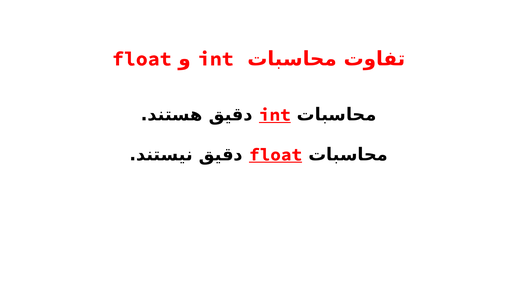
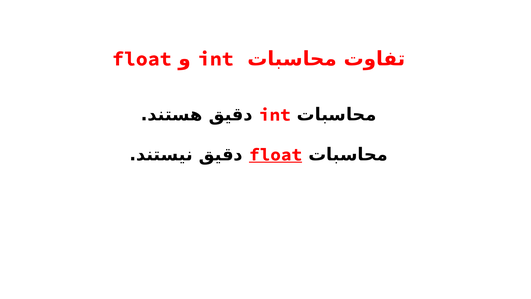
int at (275, 115) underline: present -> none
